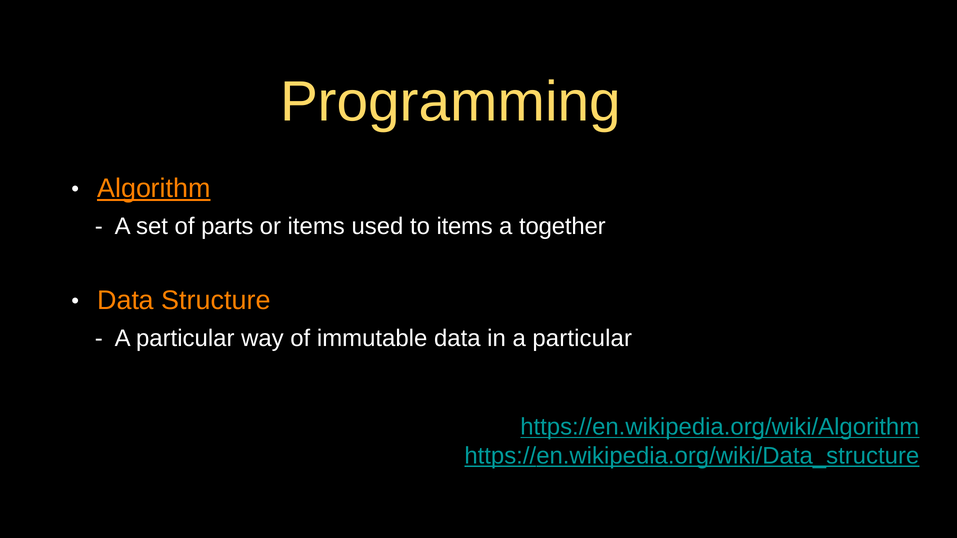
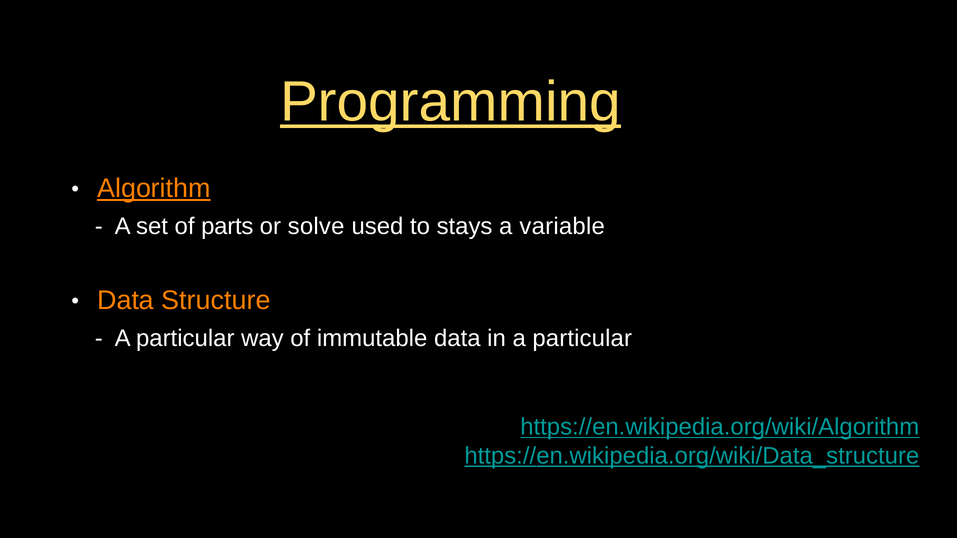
Programming underline: none -> present
or items: items -> solve
to items: items -> stays
together: together -> variable
